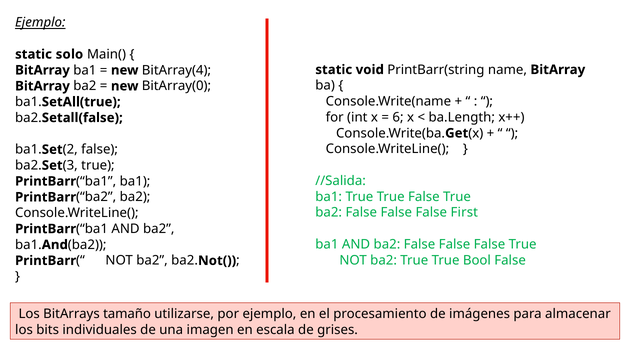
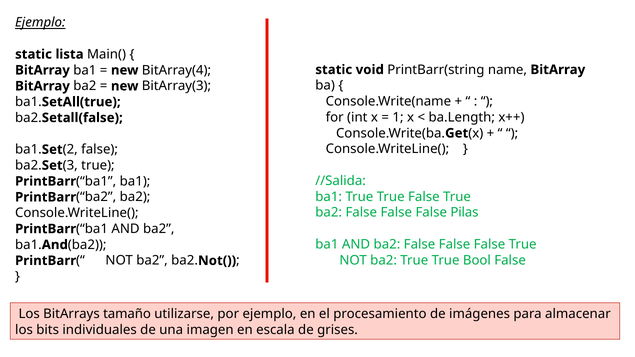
solo: solo -> lista
BitArray(0: BitArray(0 -> BitArray(3
6: 6 -> 1
First: First -> Pilas
